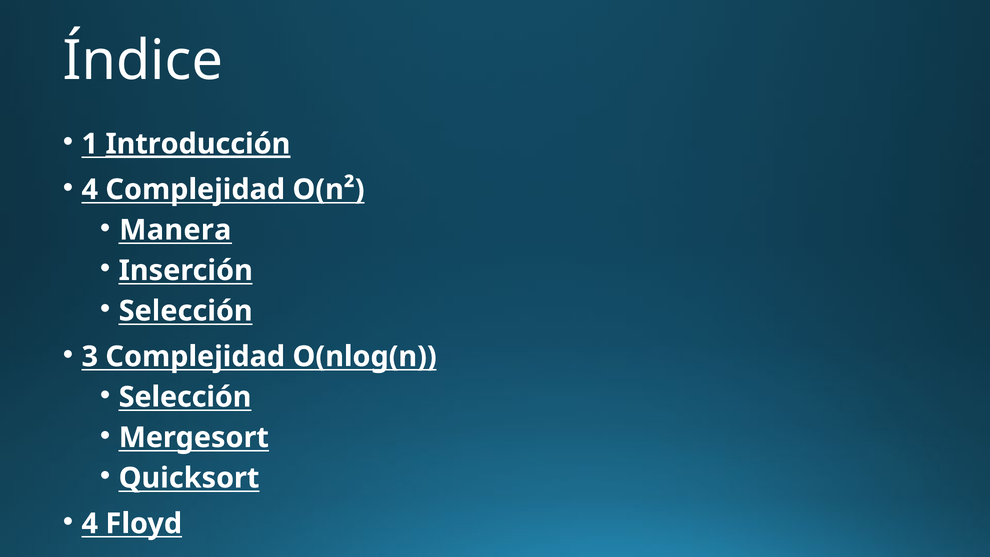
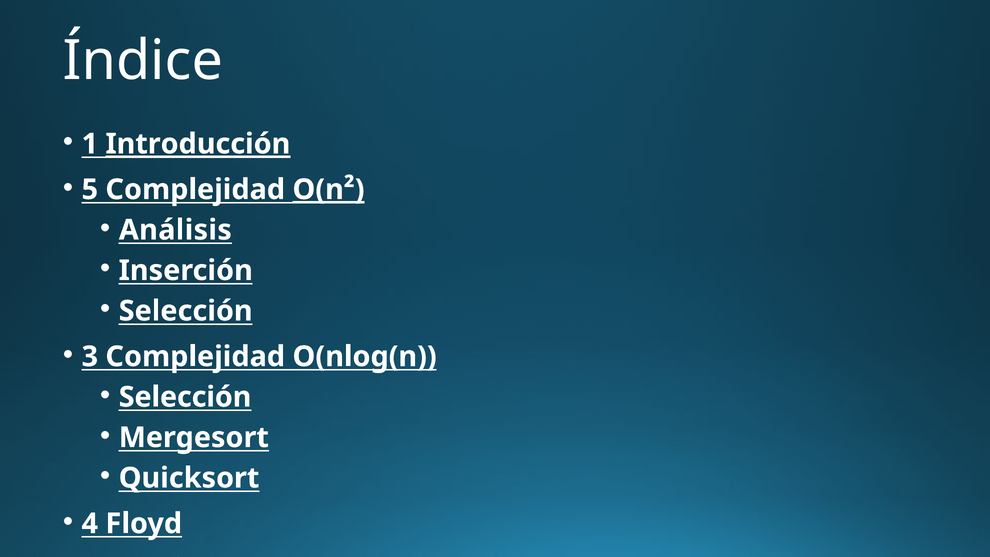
4 at (90, 190): 4 -> 5
O(n² underline: none -> present
Manera: Manera -> Análisis
